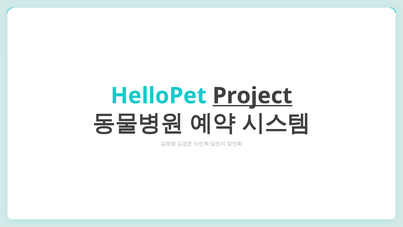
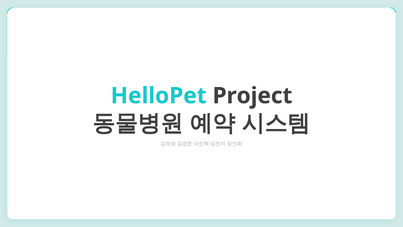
Project underline: present -> none
